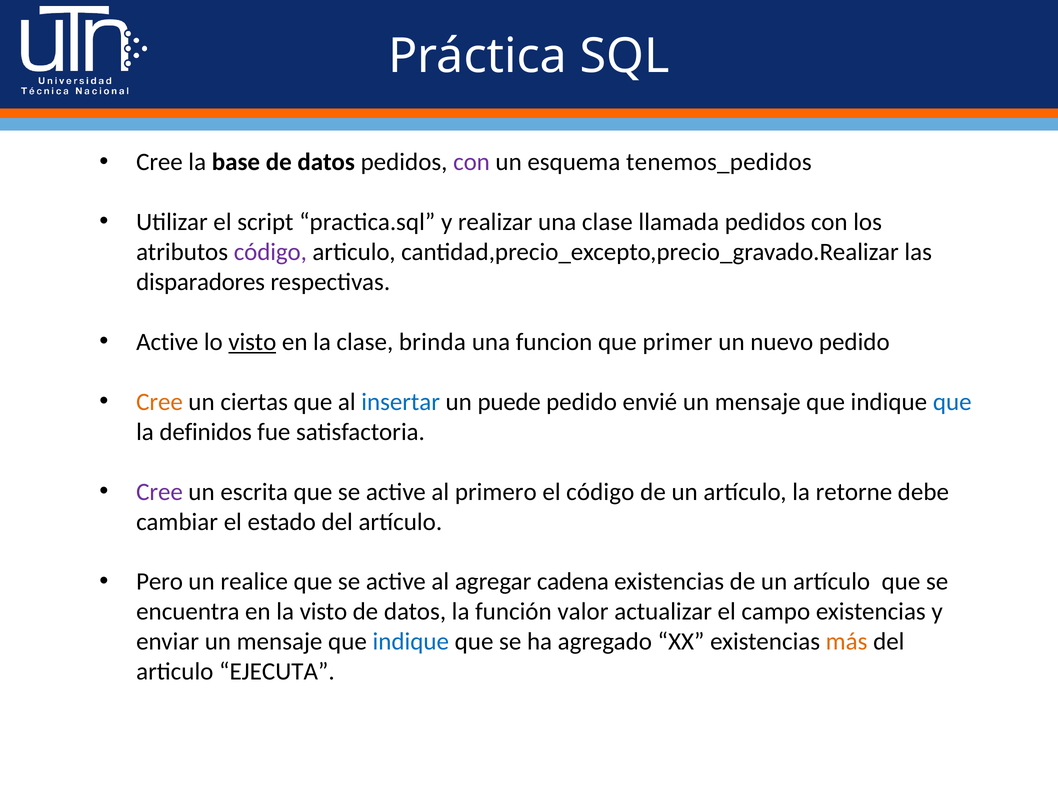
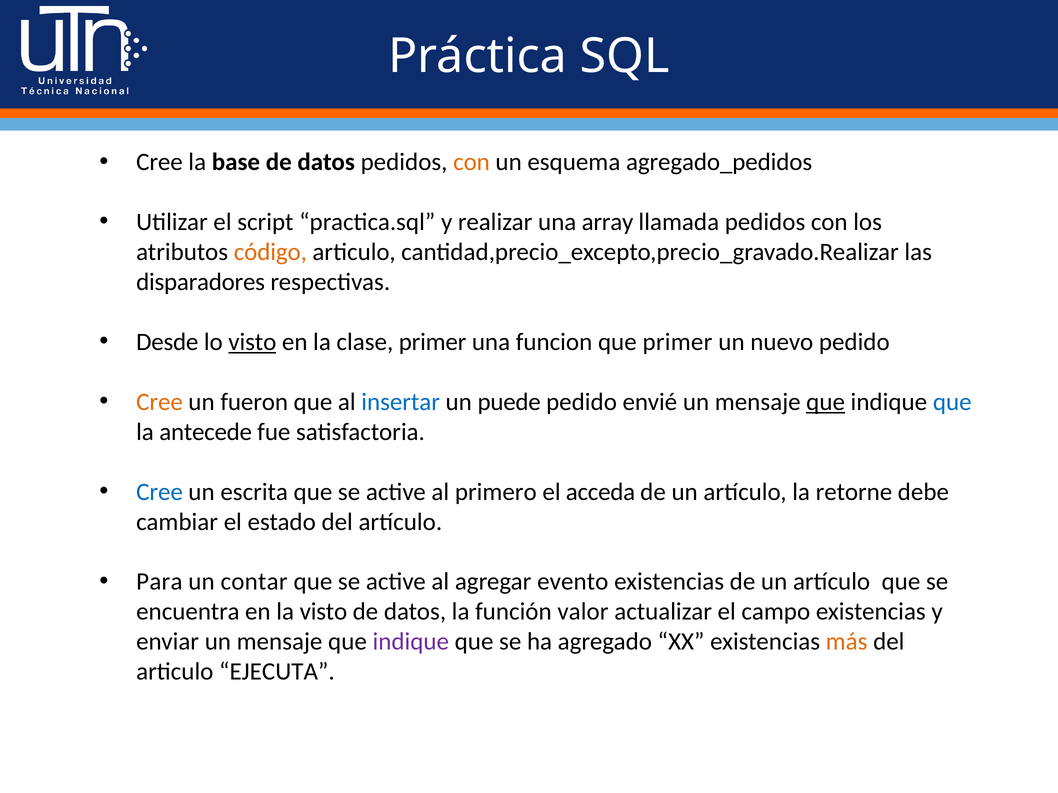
con at (472, 162) colour: purple -> orange
tenemos_pedidos: tenemos_pedidos -> agregado_pedidos
una clase: clase -> array
código at (270, 252) colour: purple -> orange
Active at (167, 342): Active -> Desde
clase brinda: brinda -> primer
ciertas: ciertas -> fueron
que at (826, 402) underline: none -> present
definidos: definidos -> antecede
Cree at (160, 492) colour: purple -> blue
el código: código -> acceda
Pero: Pero -> Para
realice: realice -> contar
cadena: cadena -> evento
indique at (411, 642) colour: blue -> purple
